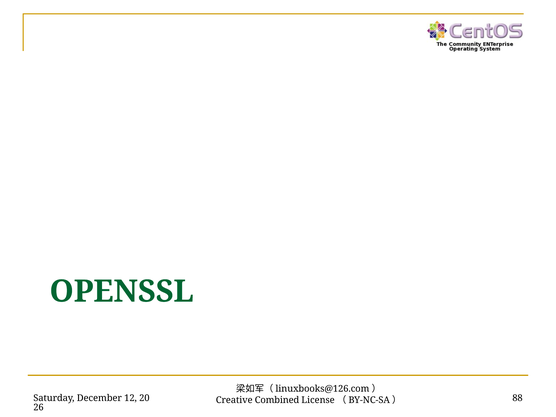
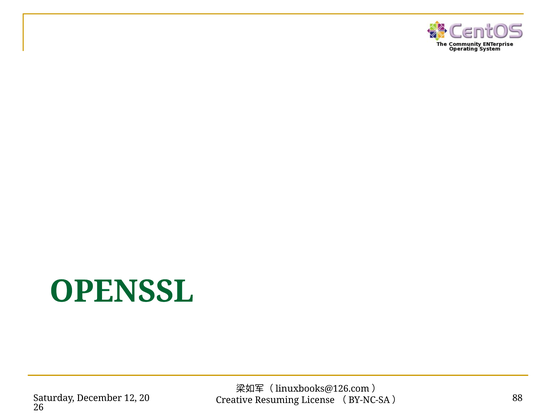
Combined: Combined -> Resuming
